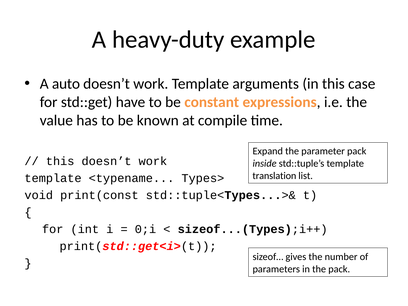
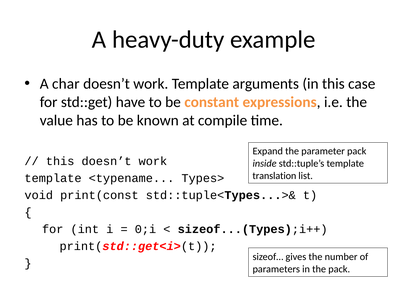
auto: auto -> char
